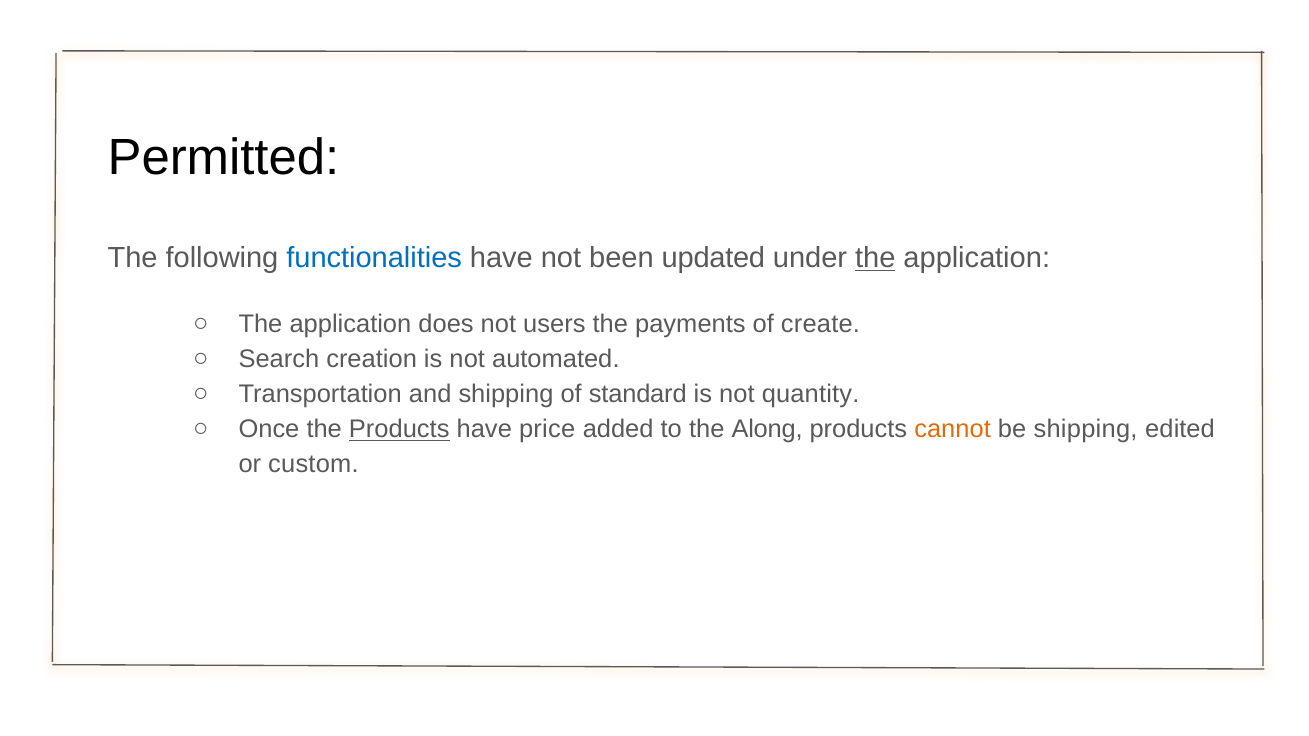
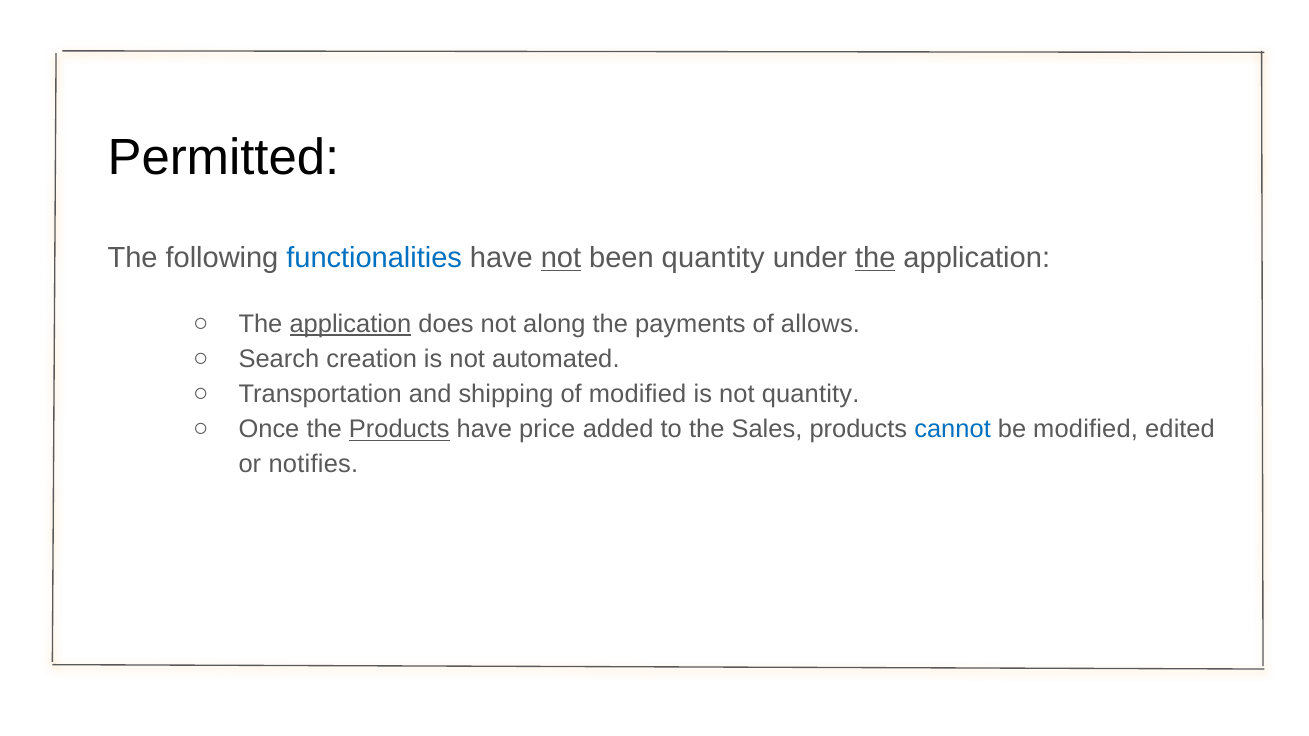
not at (561, 258) underline: none -> present
been updated: updated -> quantity
application at (350, 324) underline: none -> present
users: users -> along
create: create -> allows
of standard: standard -> modified
Along: Along -> Sales
cannot colour: orange -> blue
be shipping: shipping -> modified
custom: custom -> notifies
